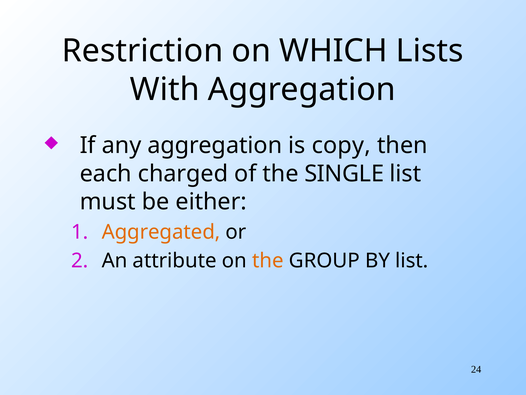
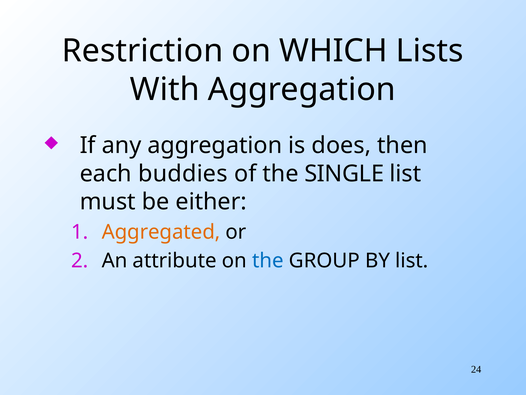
copy: copy -> does
charged: charged -> buddies
the at (268, 260) colour: orange -> blue
